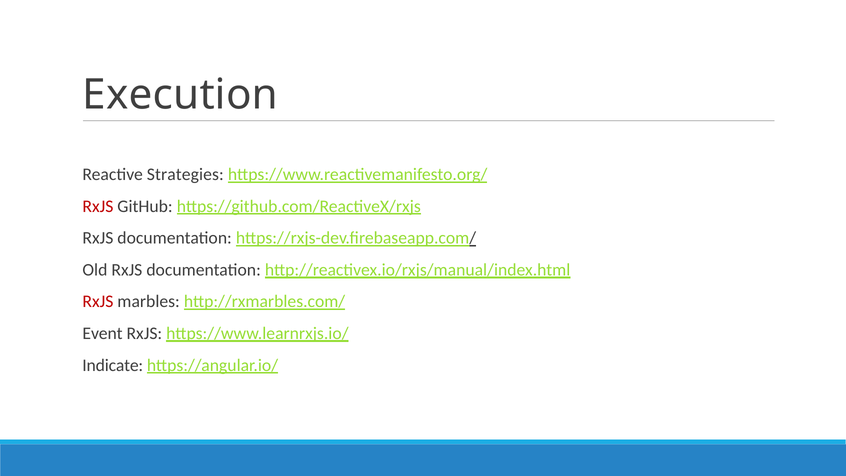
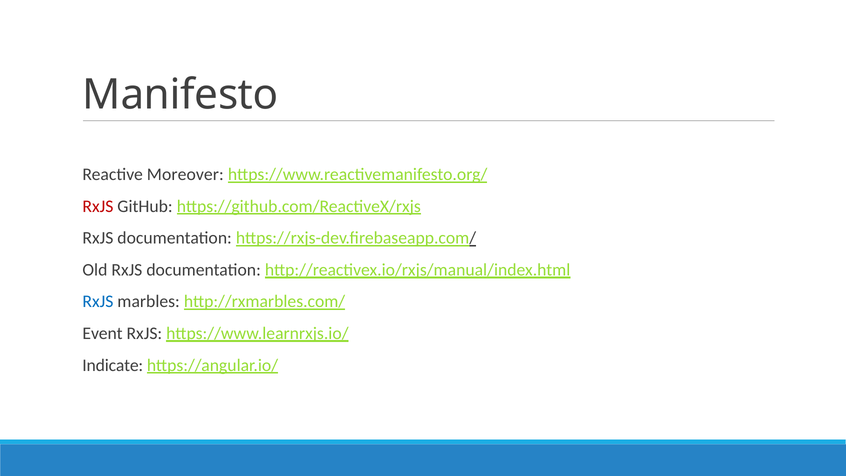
Execution: Execution -> Manifesto
Strategies: Strategies -> Moreover
RxJS at (98, 302) colour: red -> blue
